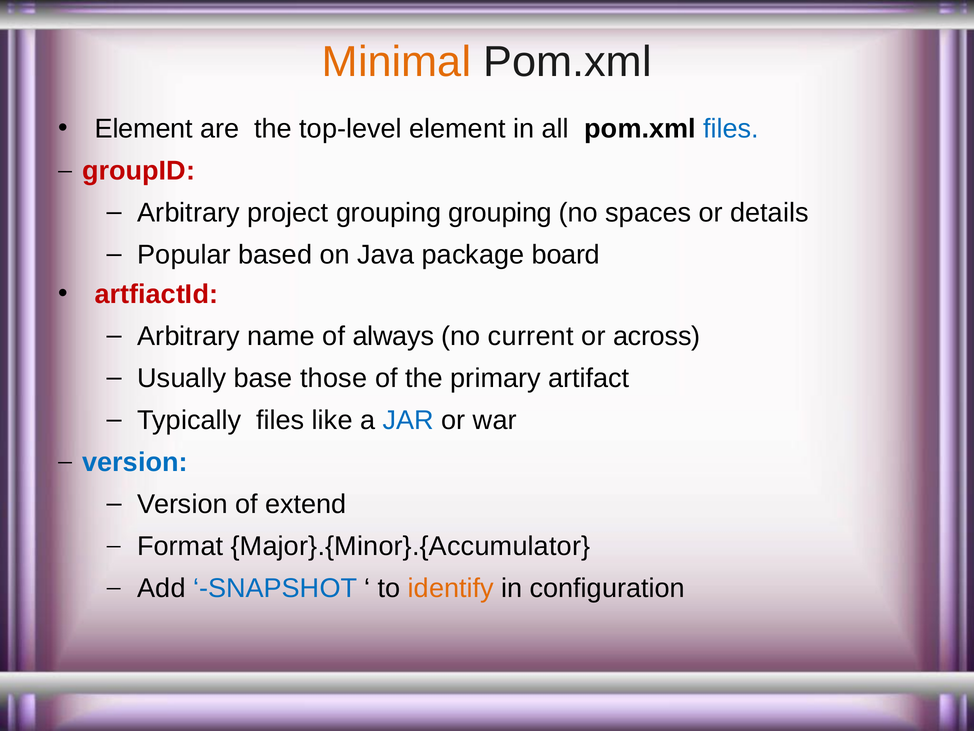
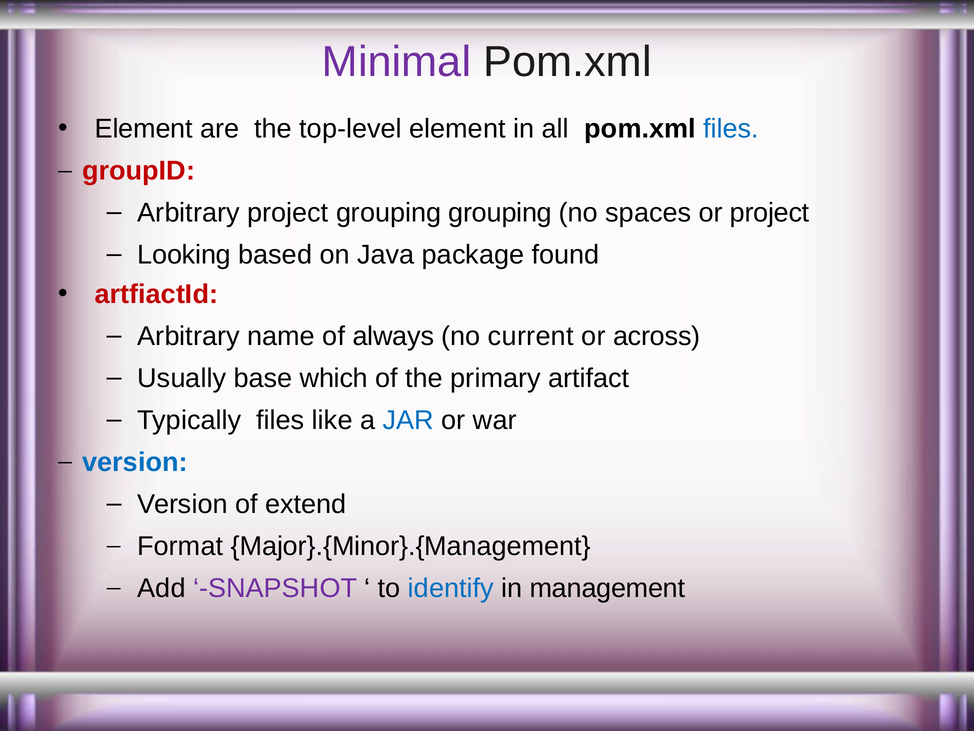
Minimal colour: orange -> purple
or details: details -> project
Popular: Popular -> Looking
board: board -> found
those: those -> which
Major}.{Minor}.{Accumulator: Major}.{Minor}.{Accumulator -> Major}.{Minor}.{Management
SNAPSHOT colour: blue -> purple
identify colour: orange -> blue
configuration: configuration -> management
